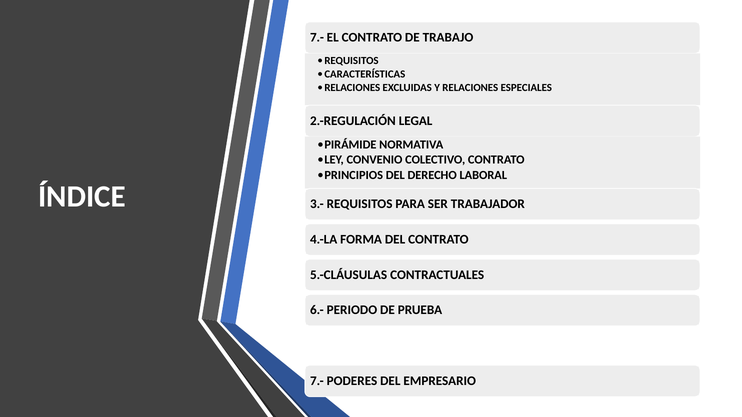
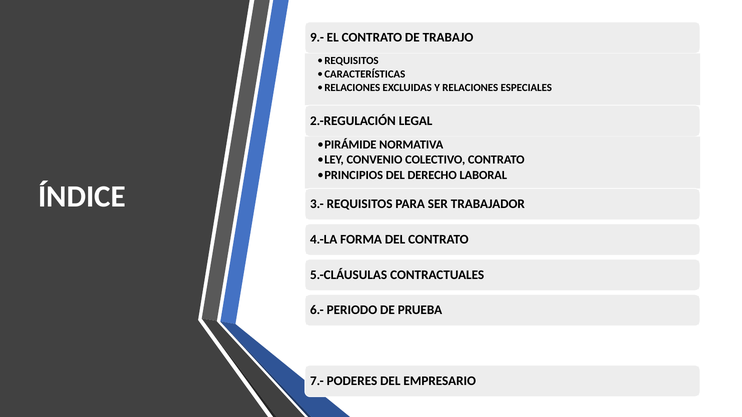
7.- at (317, 38): 7.- -> 9.-
